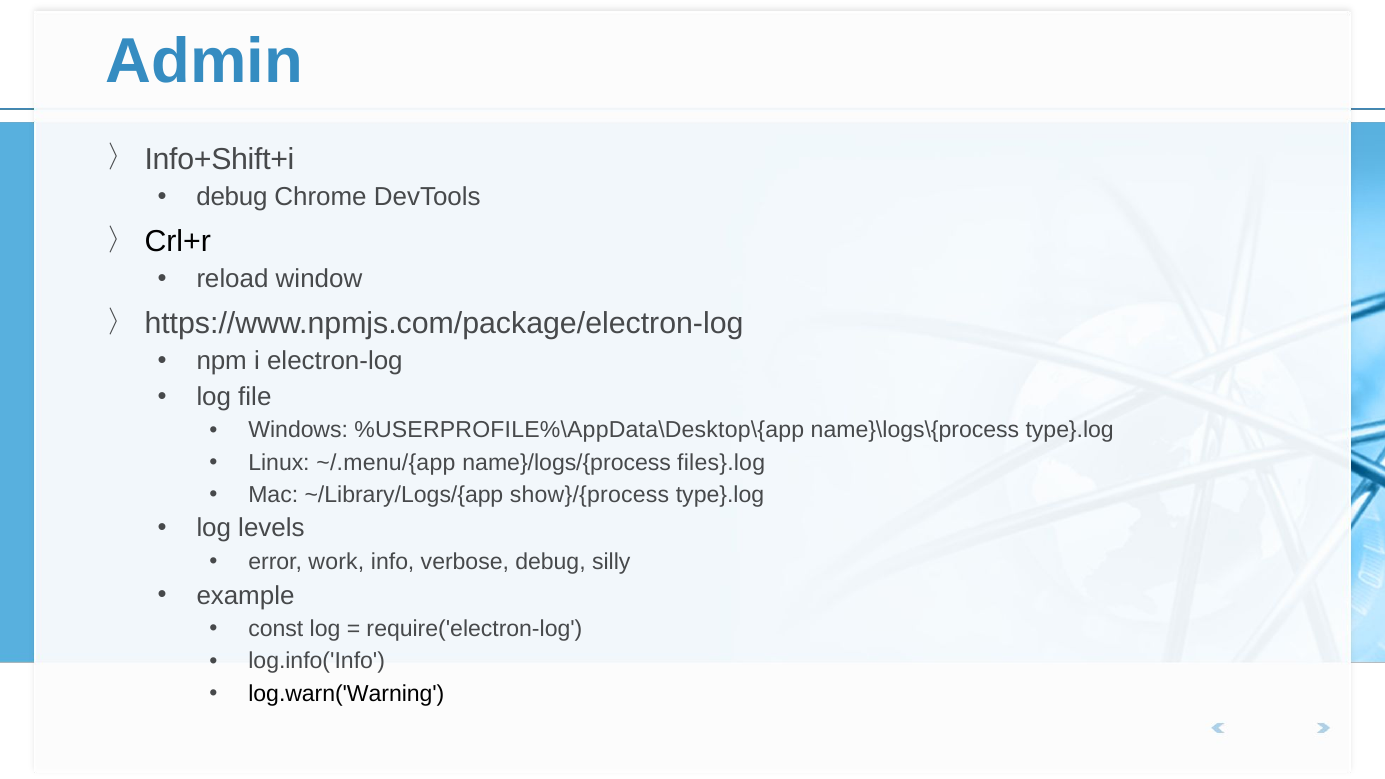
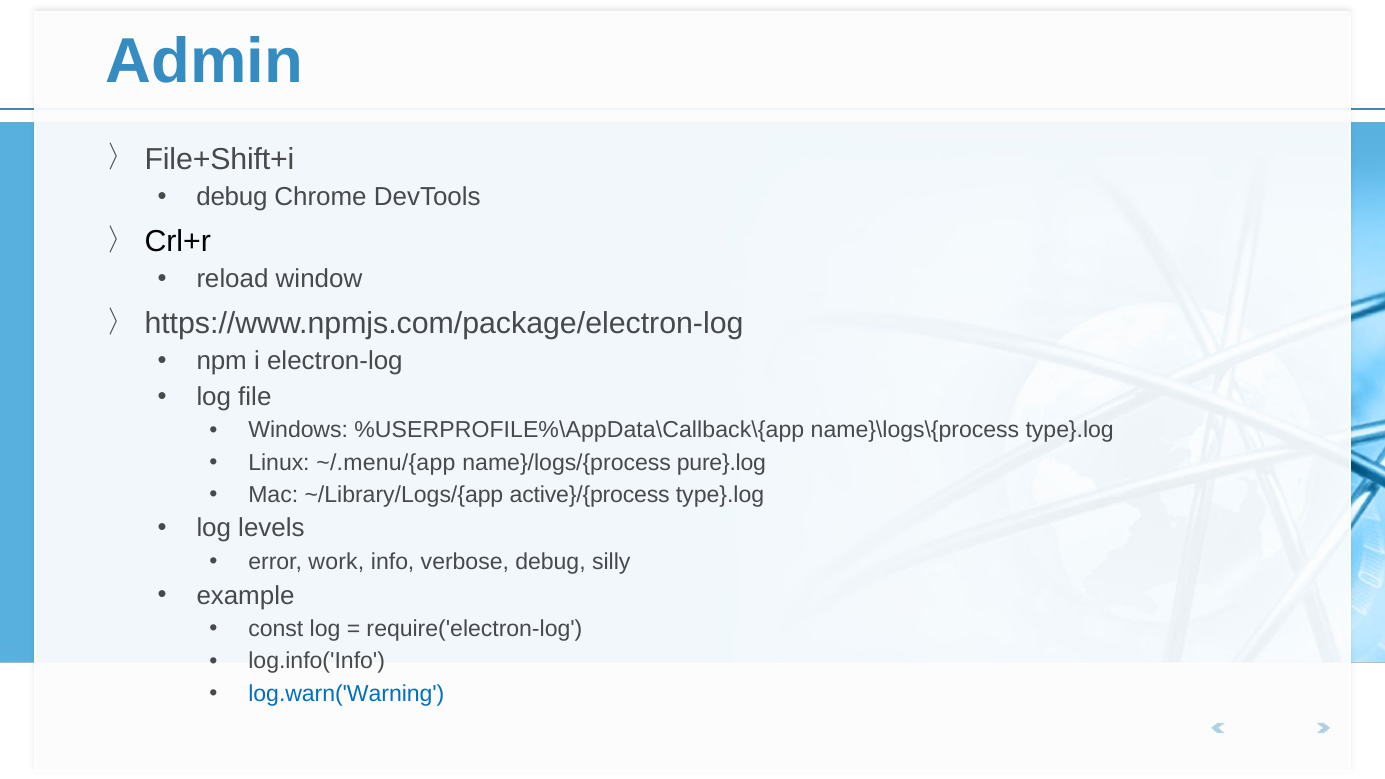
Info+Shift+i: Info+Shift+i -> File+Shift+i
%USERPROFILE%\AppData\Desktop\{app: %USERPROFILE%\AppData\Desktop\{app -> %USERPROFILE%\AppData\Callback\{app
files}.log: files}.log -> pure}.log
show}/{process: show}/{process -> active}/{process
log.warn('Warning colour: black -> blue
